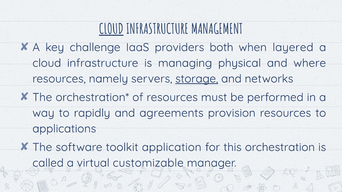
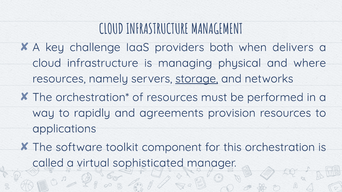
CLOUD at (111, 29) underline: present -> none
layered: layered -> delivers
application: application -> component
customizable: customizable -> sophisticated
